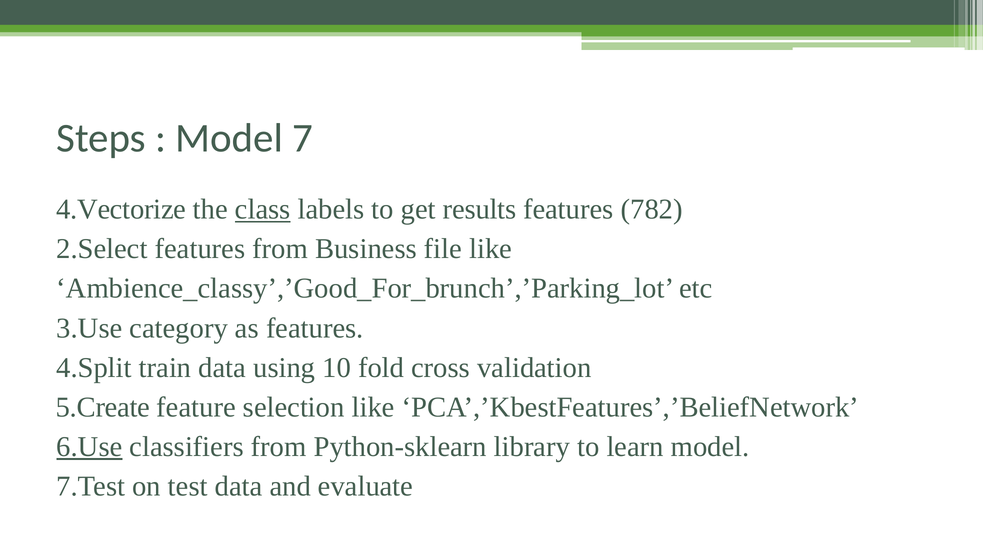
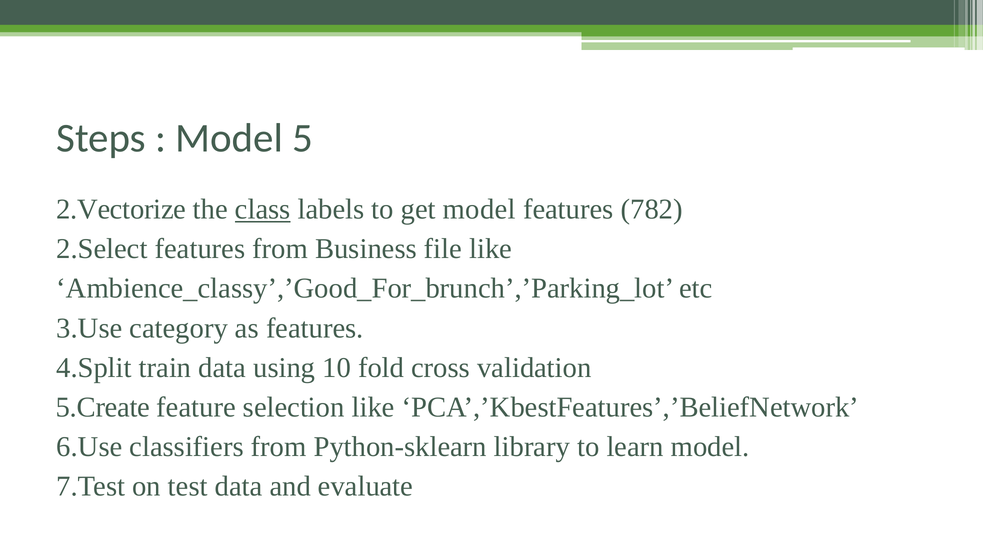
7: 7 -> 5
4.Vectorize: 4.Vectorize -> 2.Vectorize
get results: results -> model
6.Use underline: present -> none
